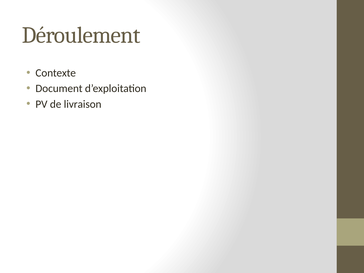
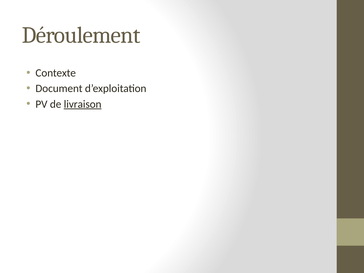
livraison underline: none -> present
